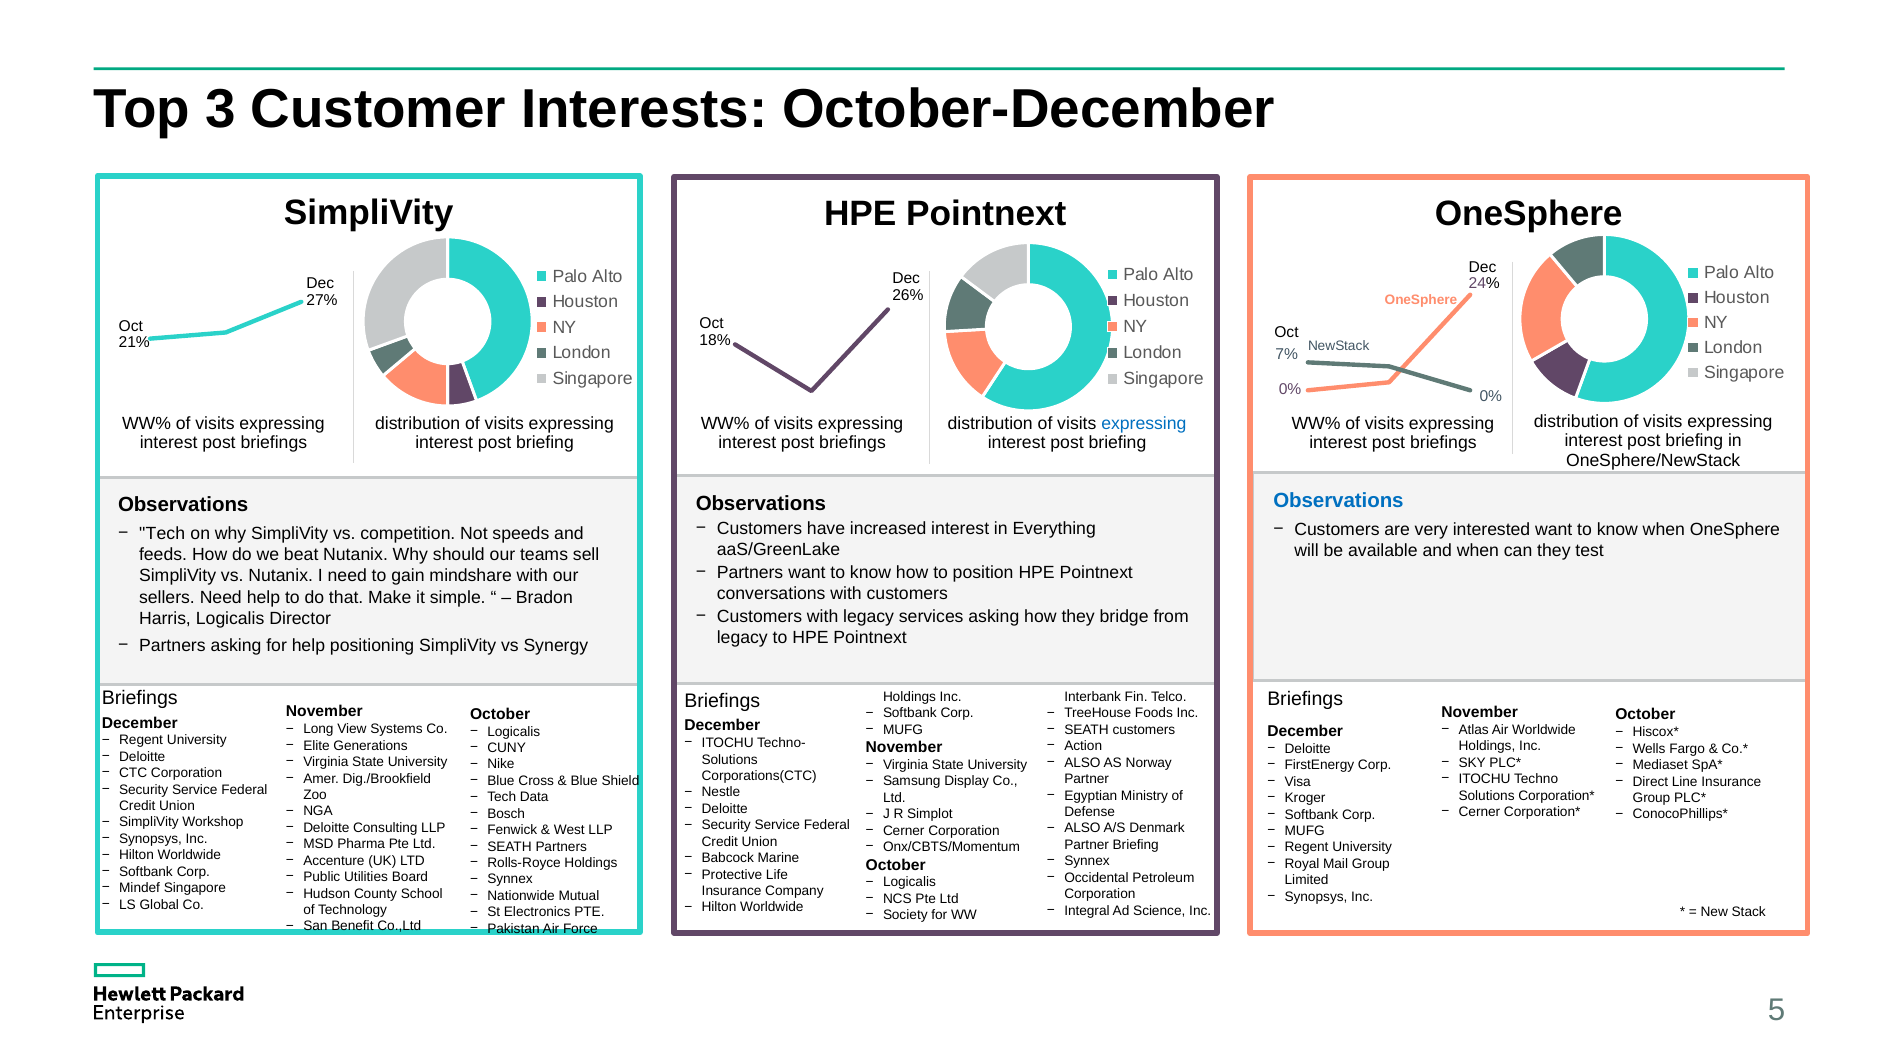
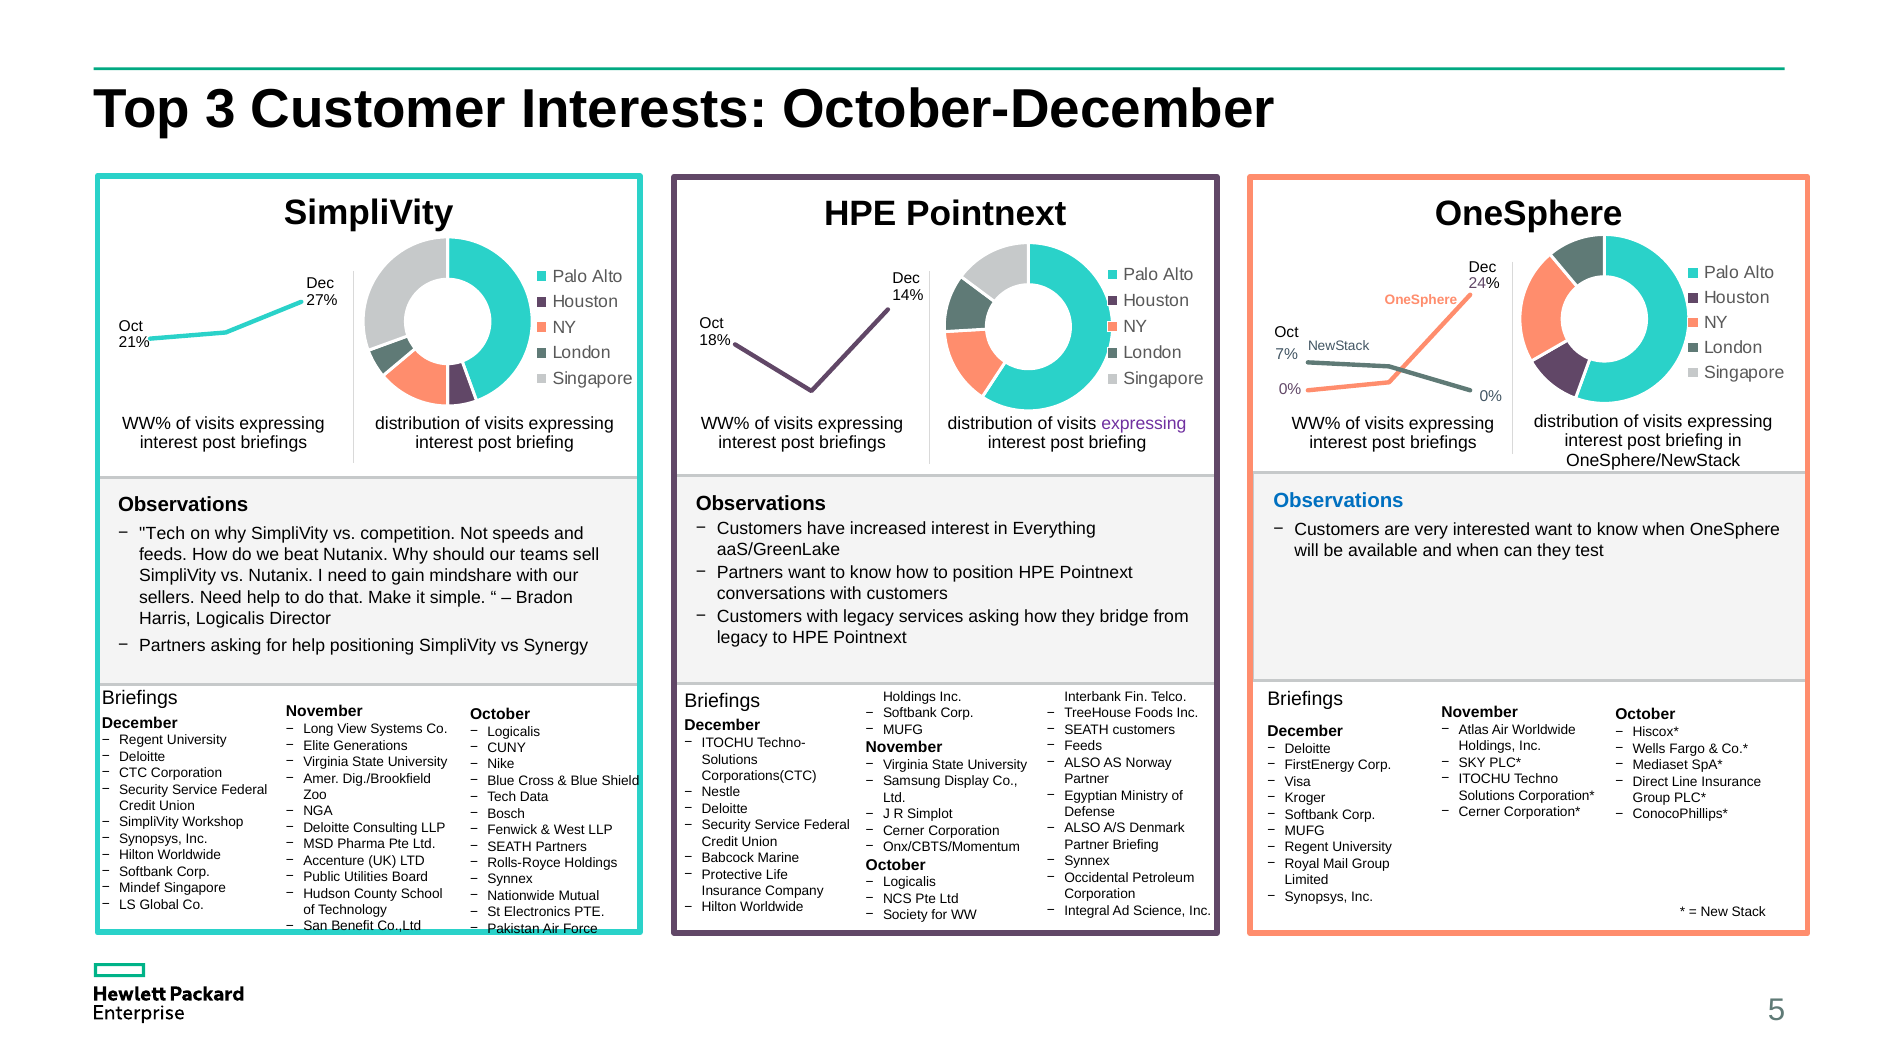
26%: 26% -> 14%
expressing at (1144, 424) colour: blue -> purple
Action at (1083, 746): Action -> Feeds
